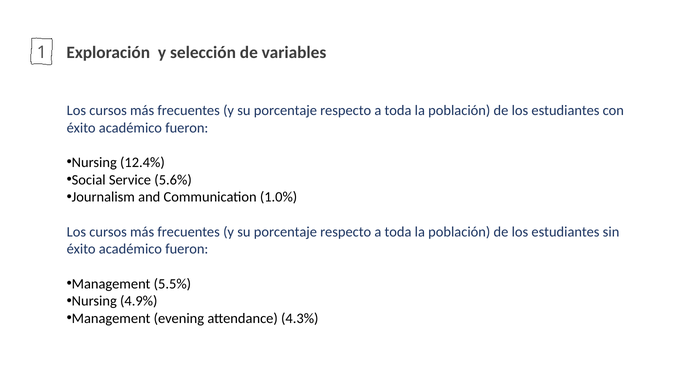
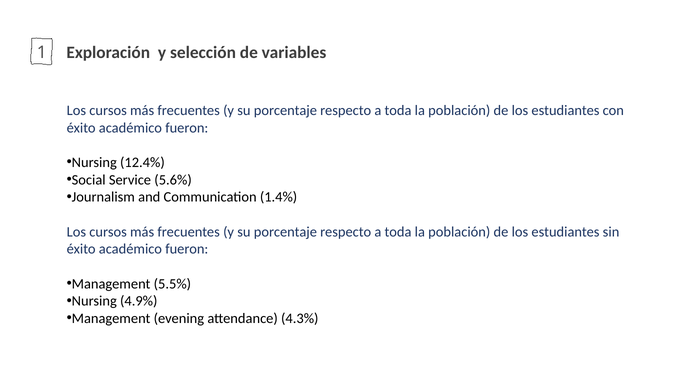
1.0%: 1.0% -> 1.4%
